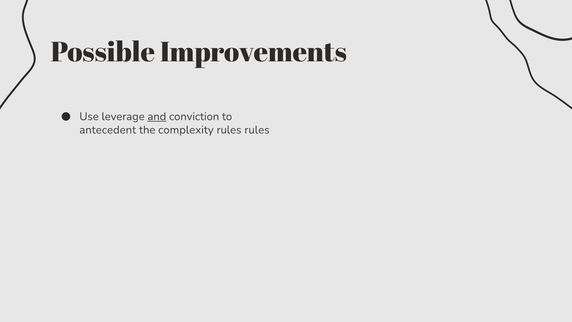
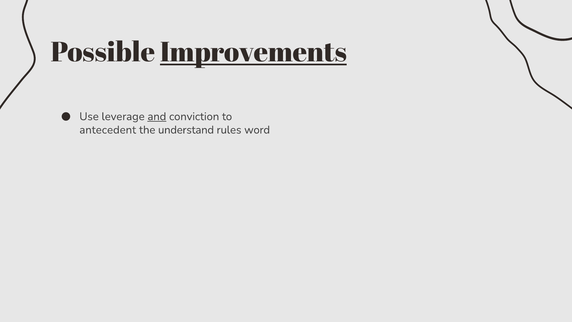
Improvements underline: none -> present
complexity: complexity -> understand
rules rules: rules -> word
